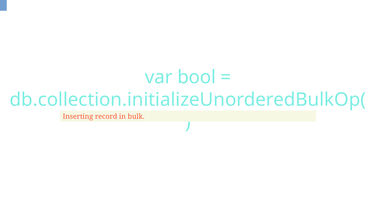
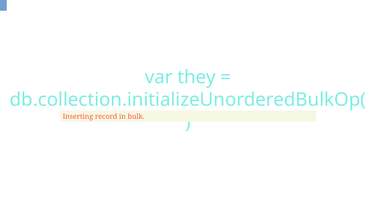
bool: bool -> they
